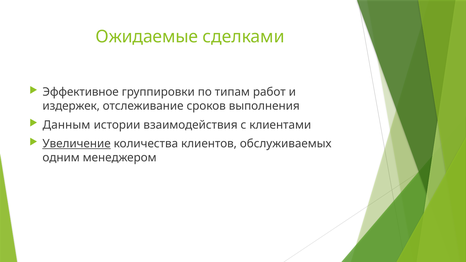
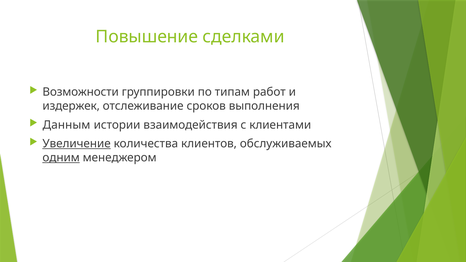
Ожидаемые: Ожидаемые -> Повышение
Эффективное: Эффективное -> Возможности
одним underline: none -> present
